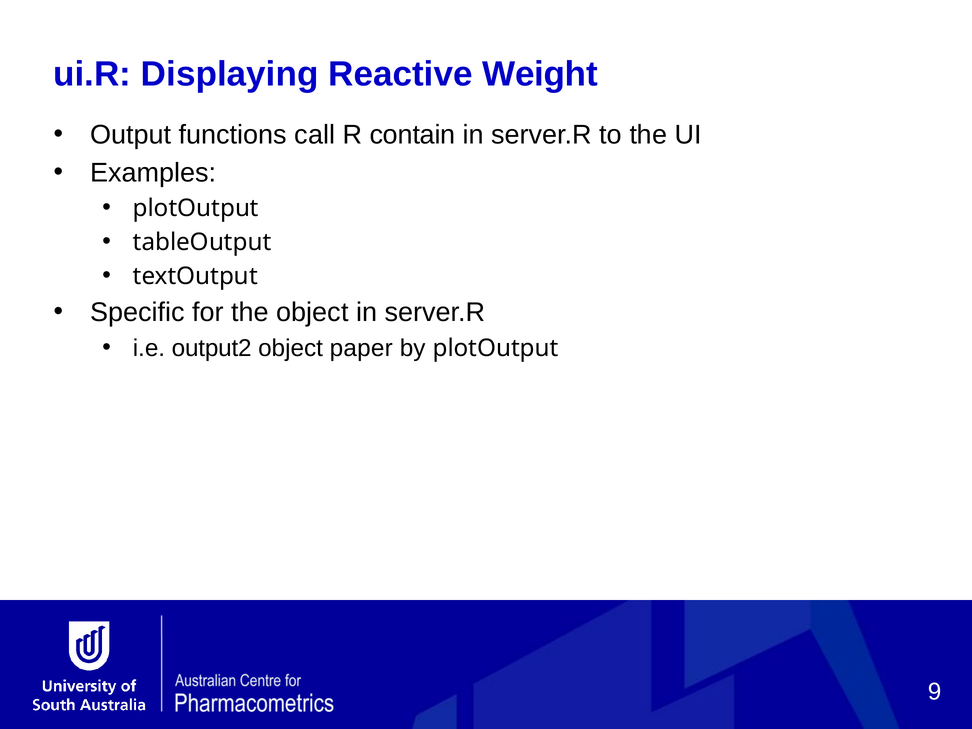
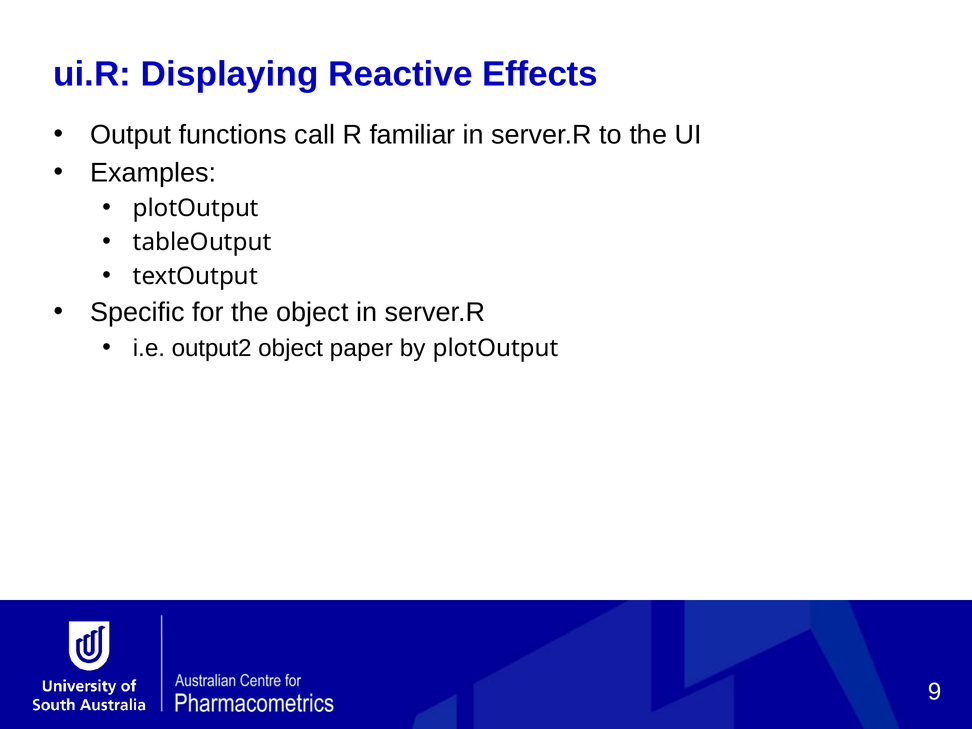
Weight: Weight -> Effects
contain: contain -> familiar
